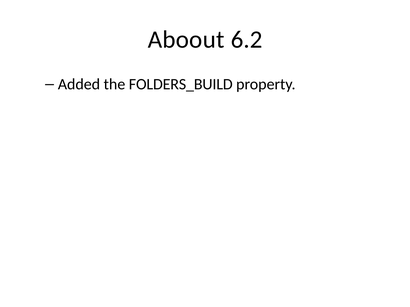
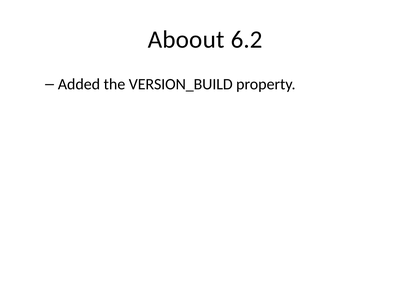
FOLDERS_BUILD: FOLDERS_BUILD -> VERSION_BUILD
